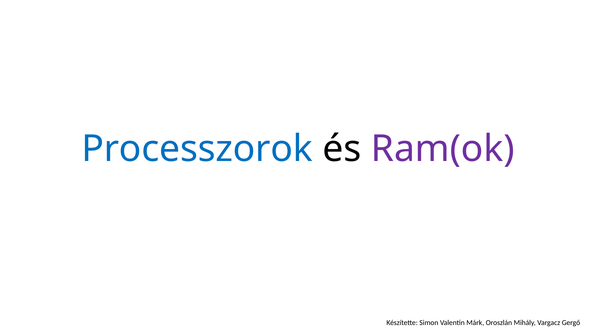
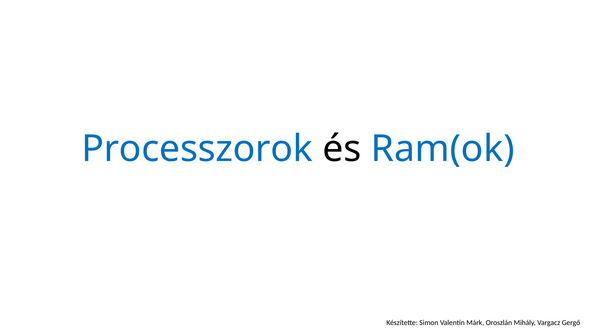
Ram(ok colour: purple -> blue
